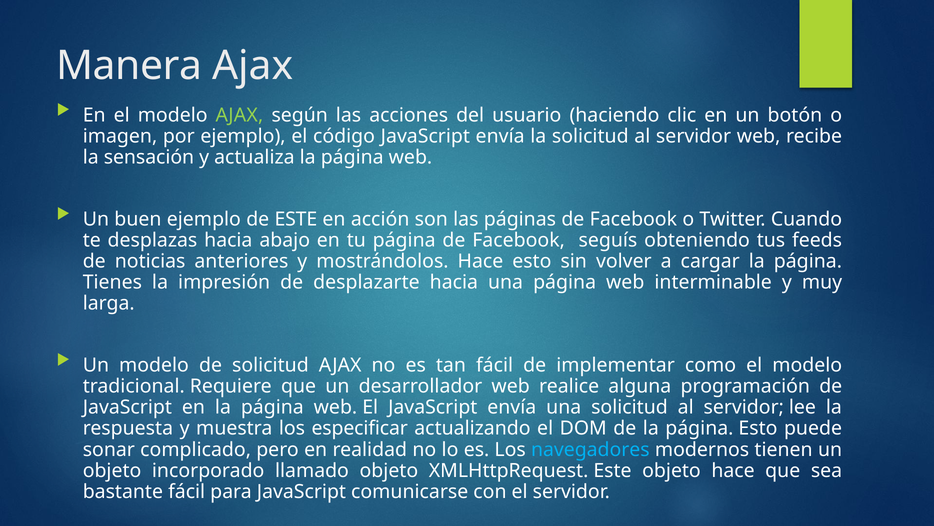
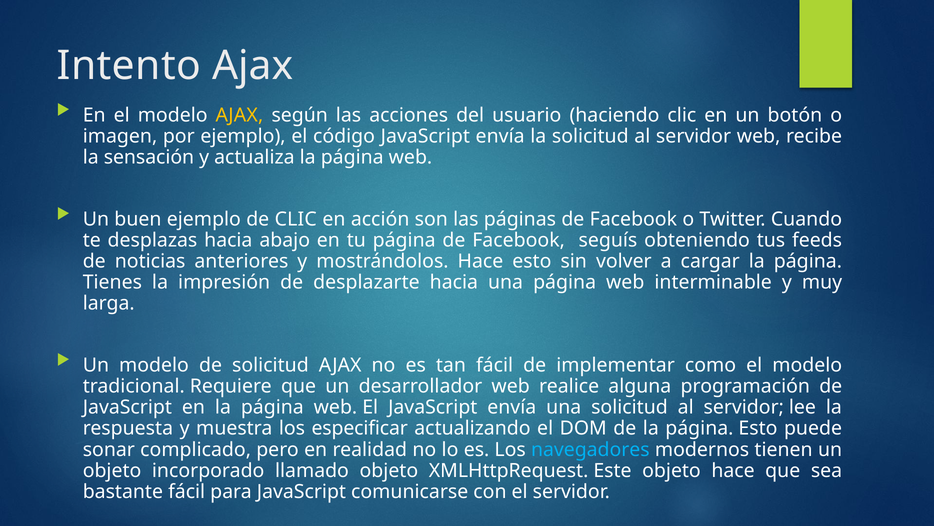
Manera: Manera -> Intento
AJAX at (239, 115) colour: light green -> yellow
de ESTE: ESTE -> CLIC
